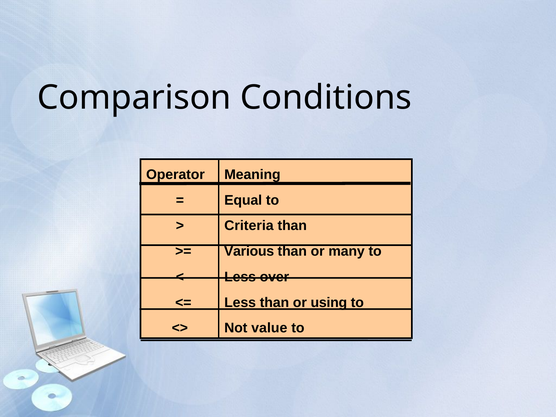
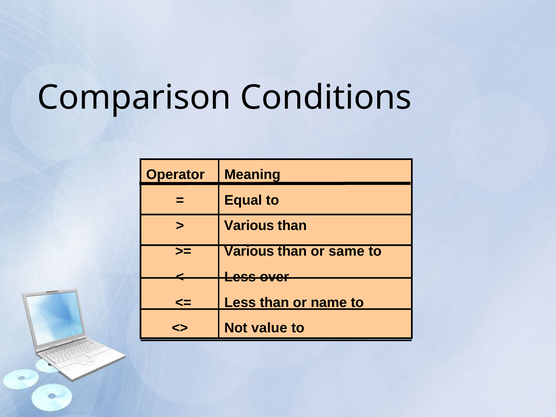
Criteria at (249, 226): Criteria -> Various
many: many -> same
using: using -> name
